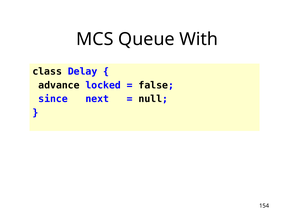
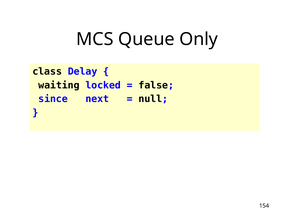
With: With -> Only
advance: advance -> waiting
